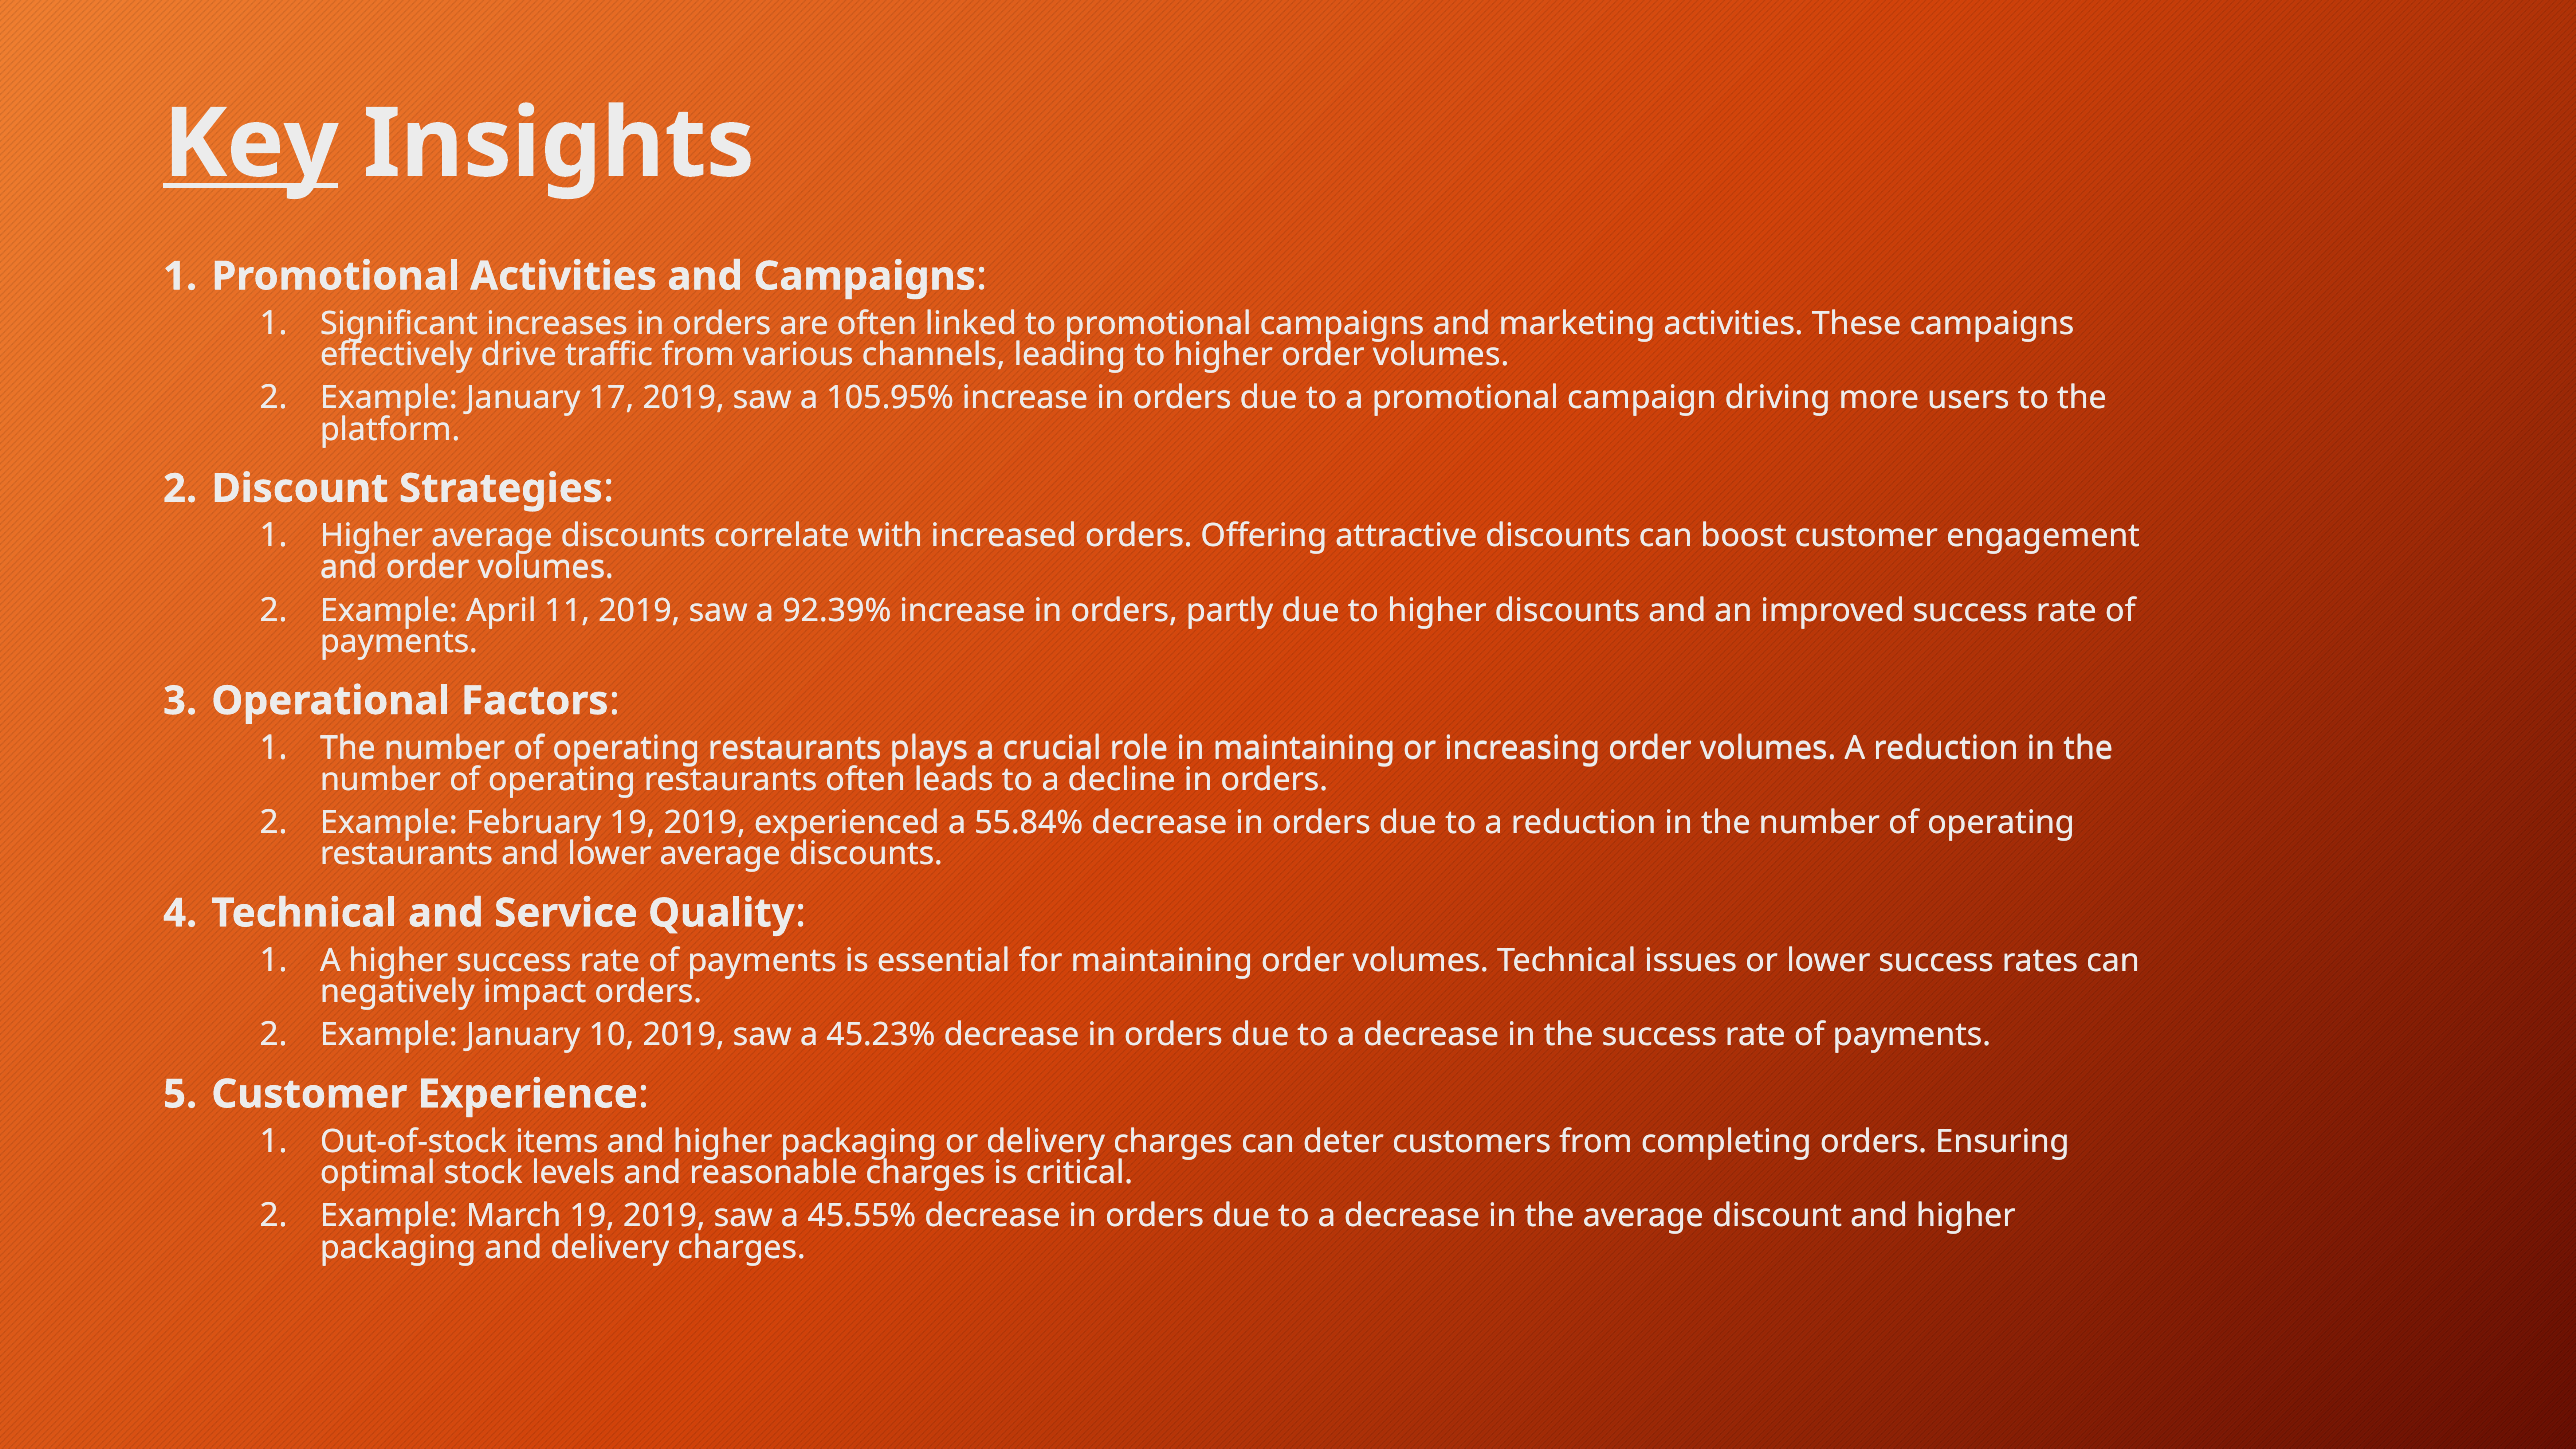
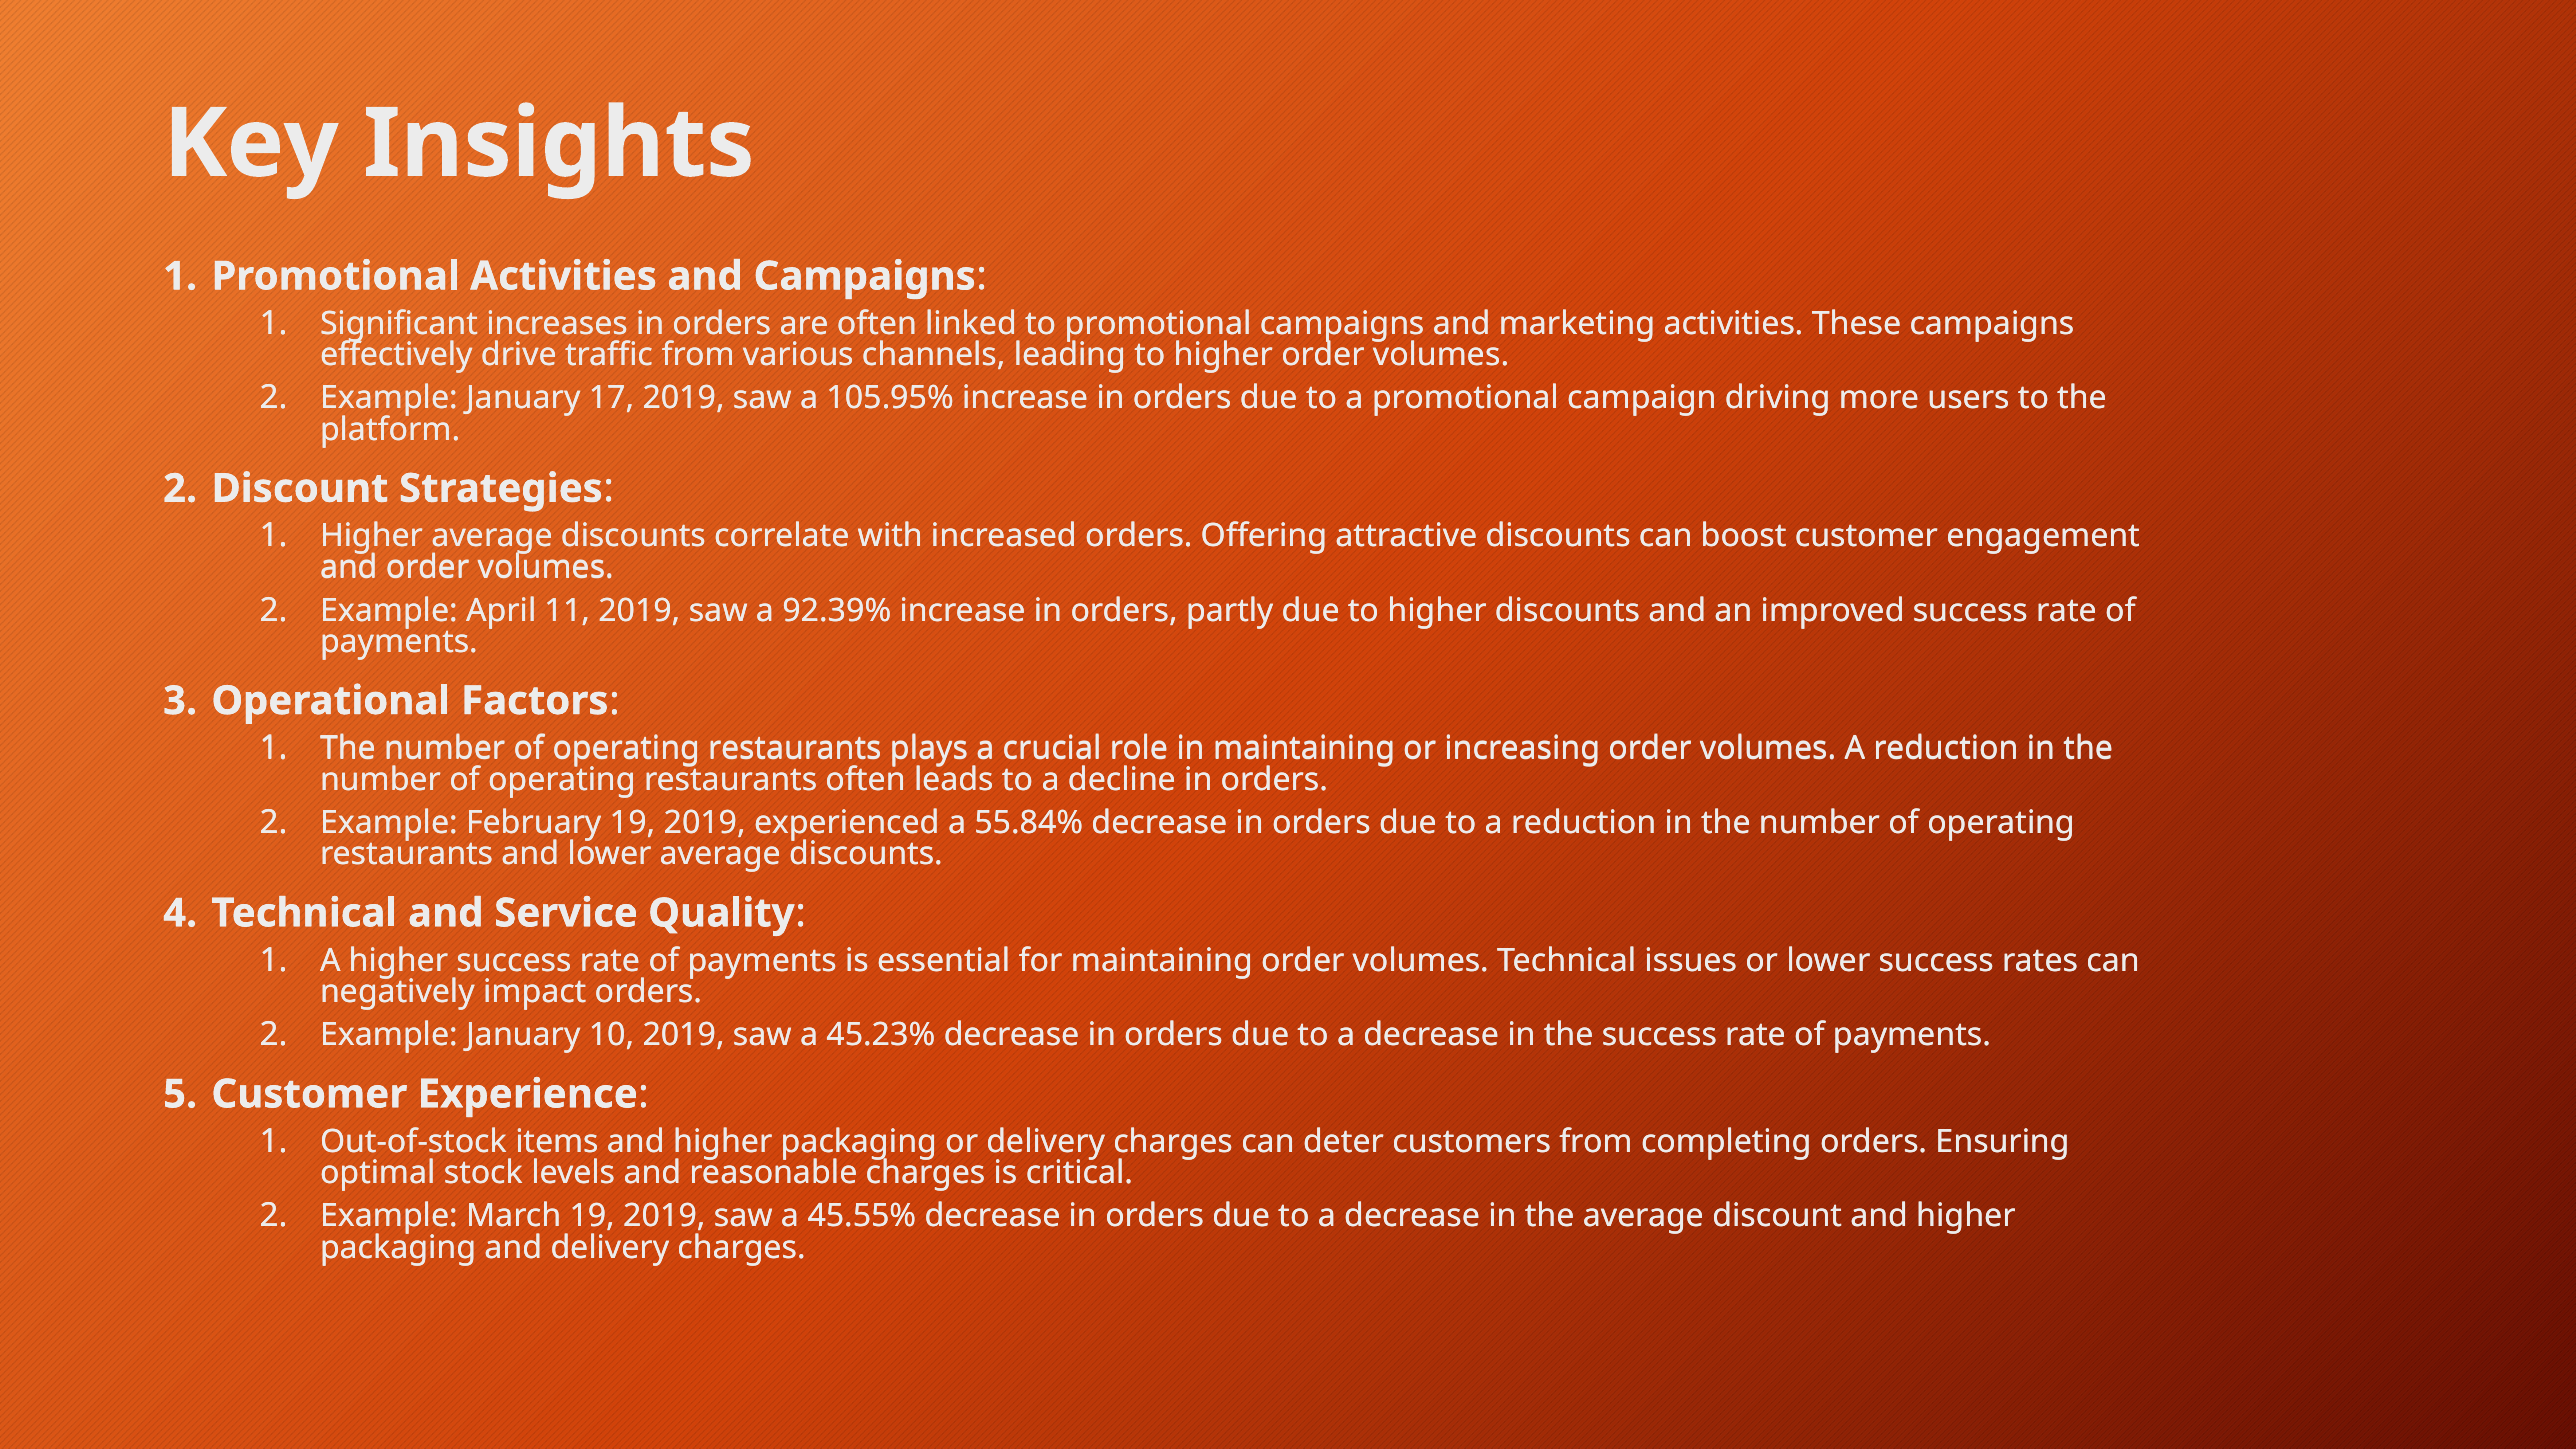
Key underline: present -> none
